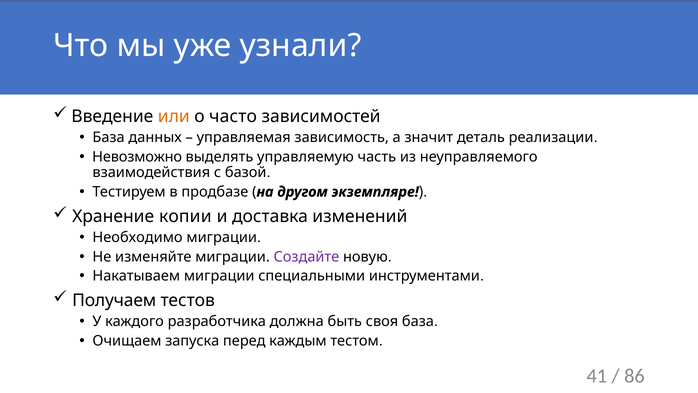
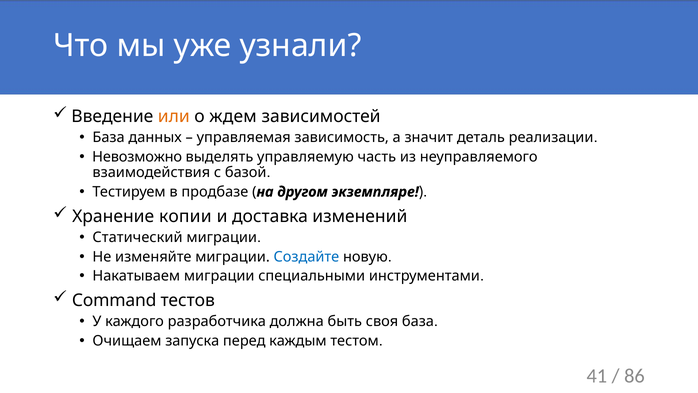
часто: часто -> ждем
Необходимо: Необходимо -> Статический
Создайте colour: purple -> blue
Получаем: Получаем -> Command
